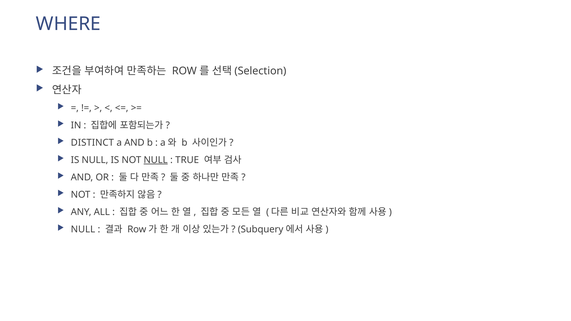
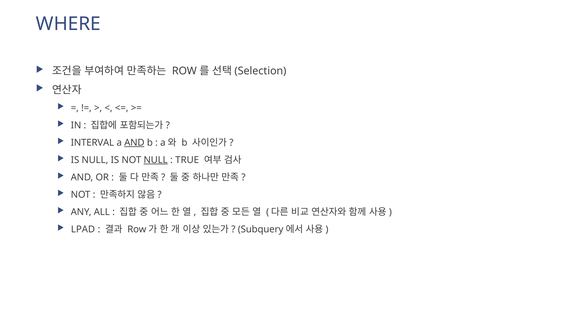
DISTINCT: DISTINCT -> INTERVAL
AND at (134, 143) underline: none -> present
NULL at (83, 230): NULL -> LPAD
